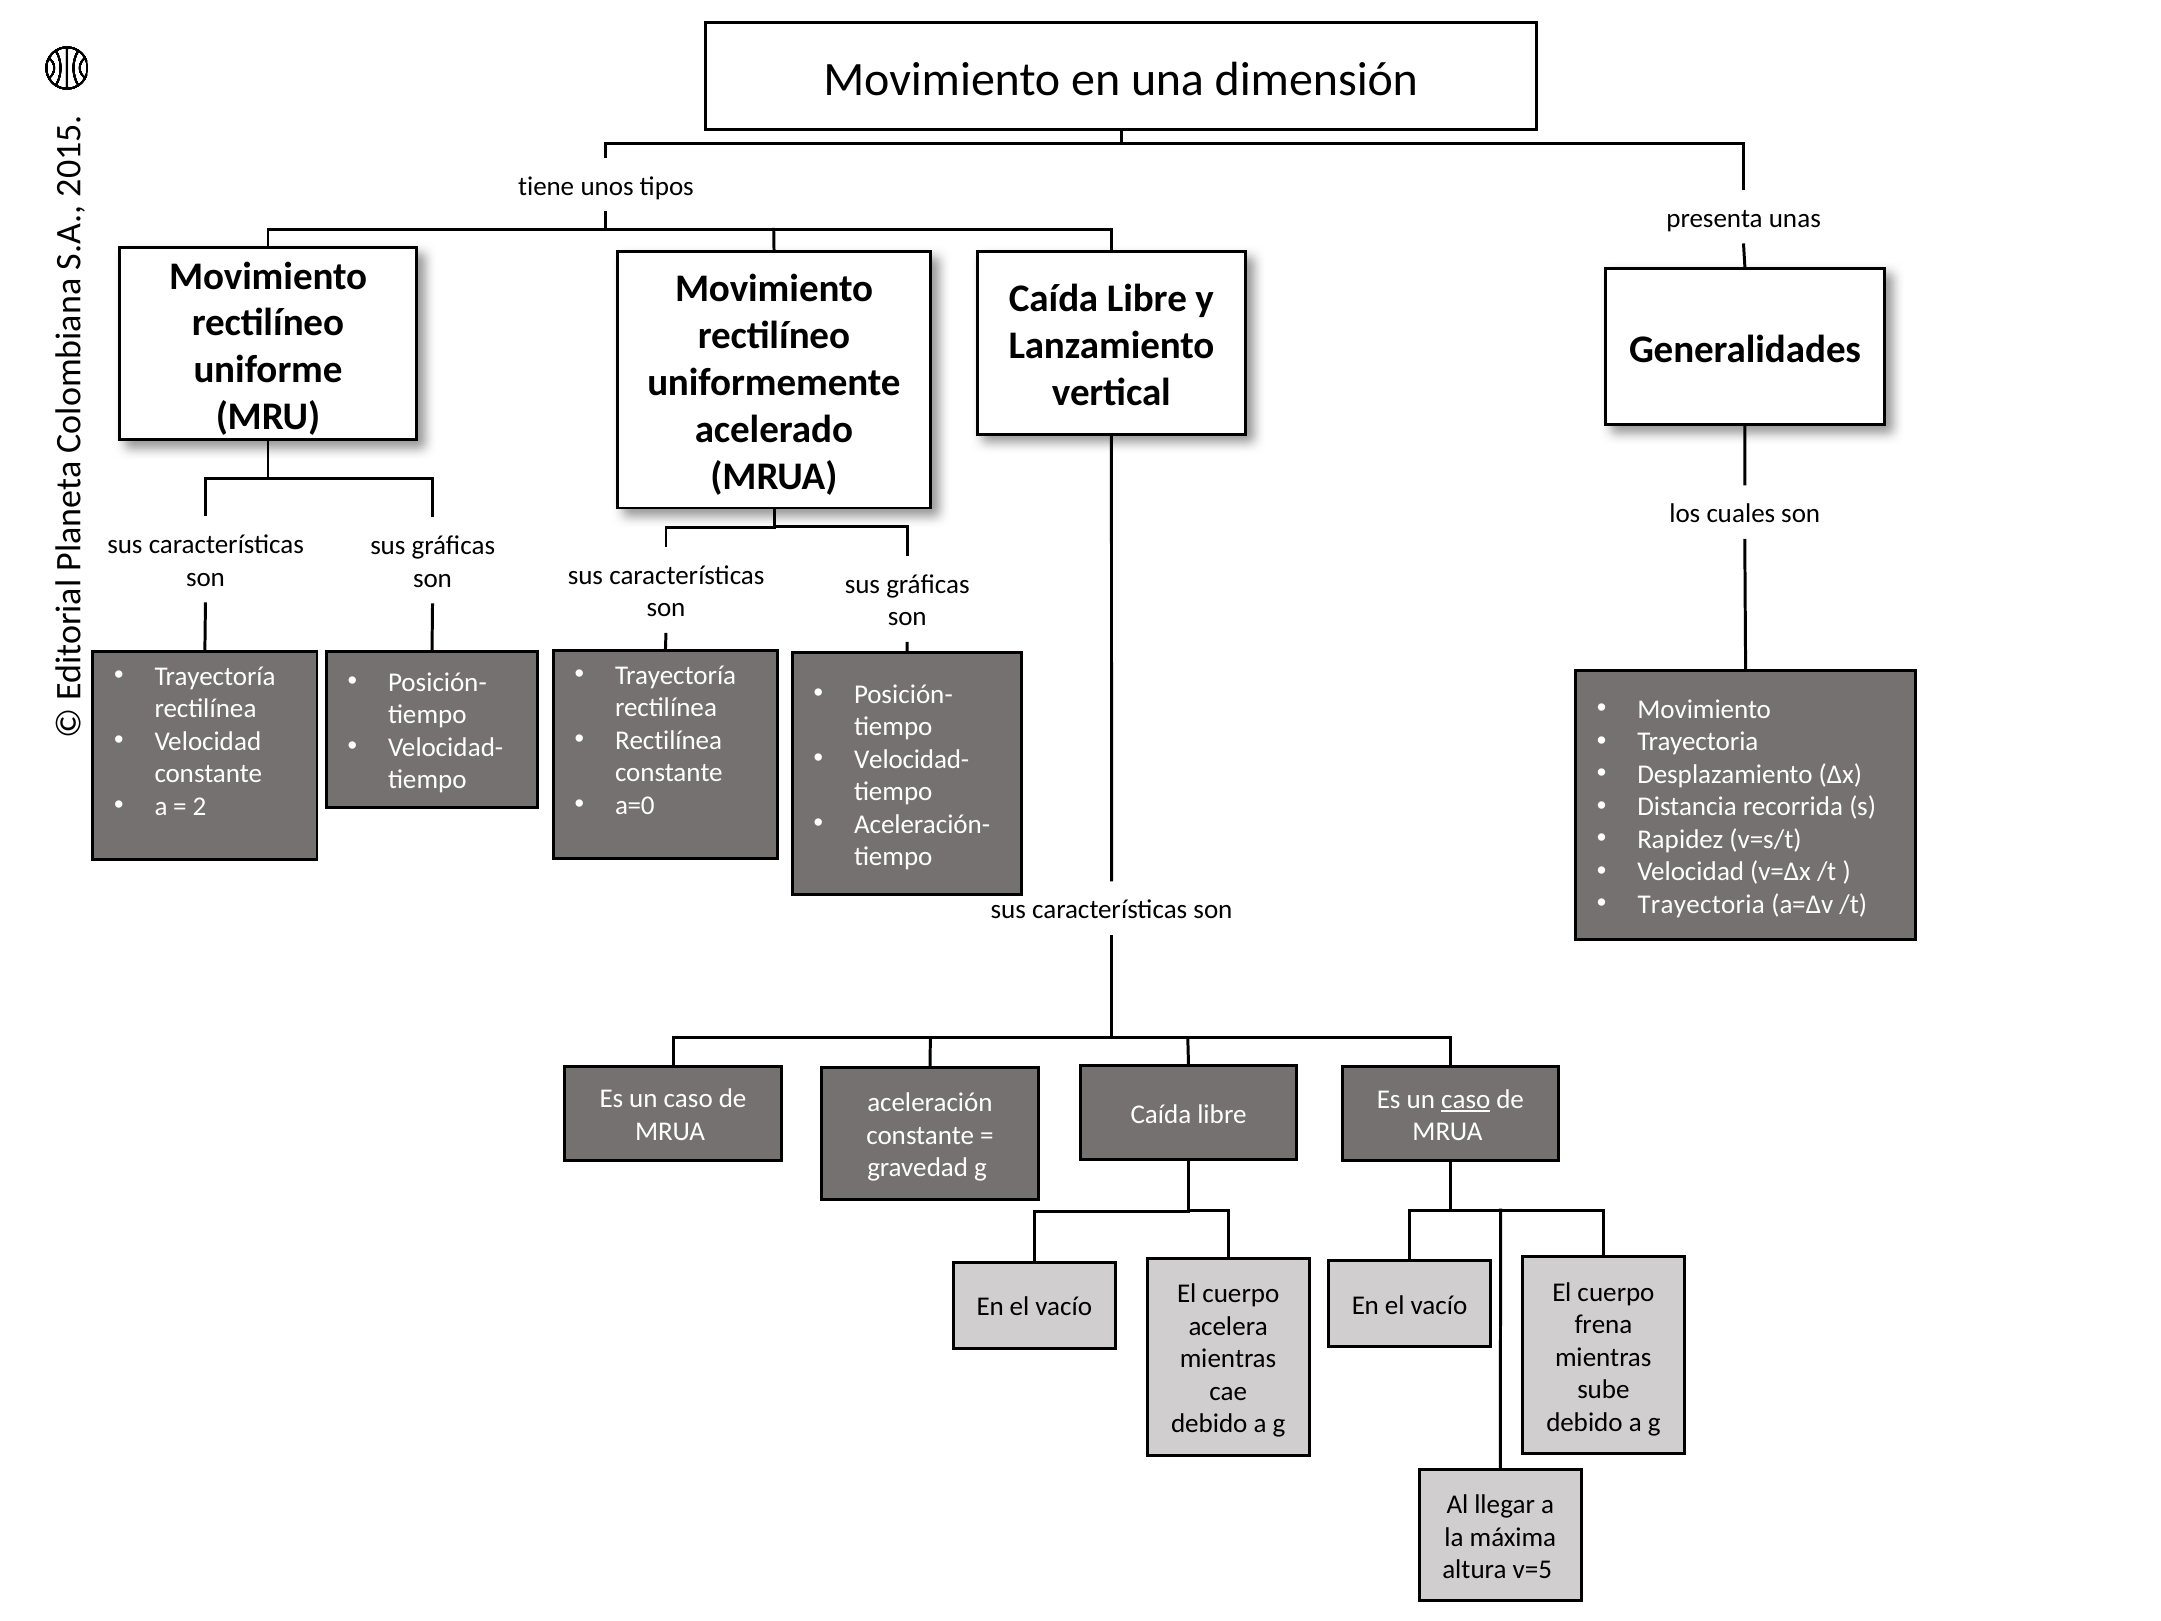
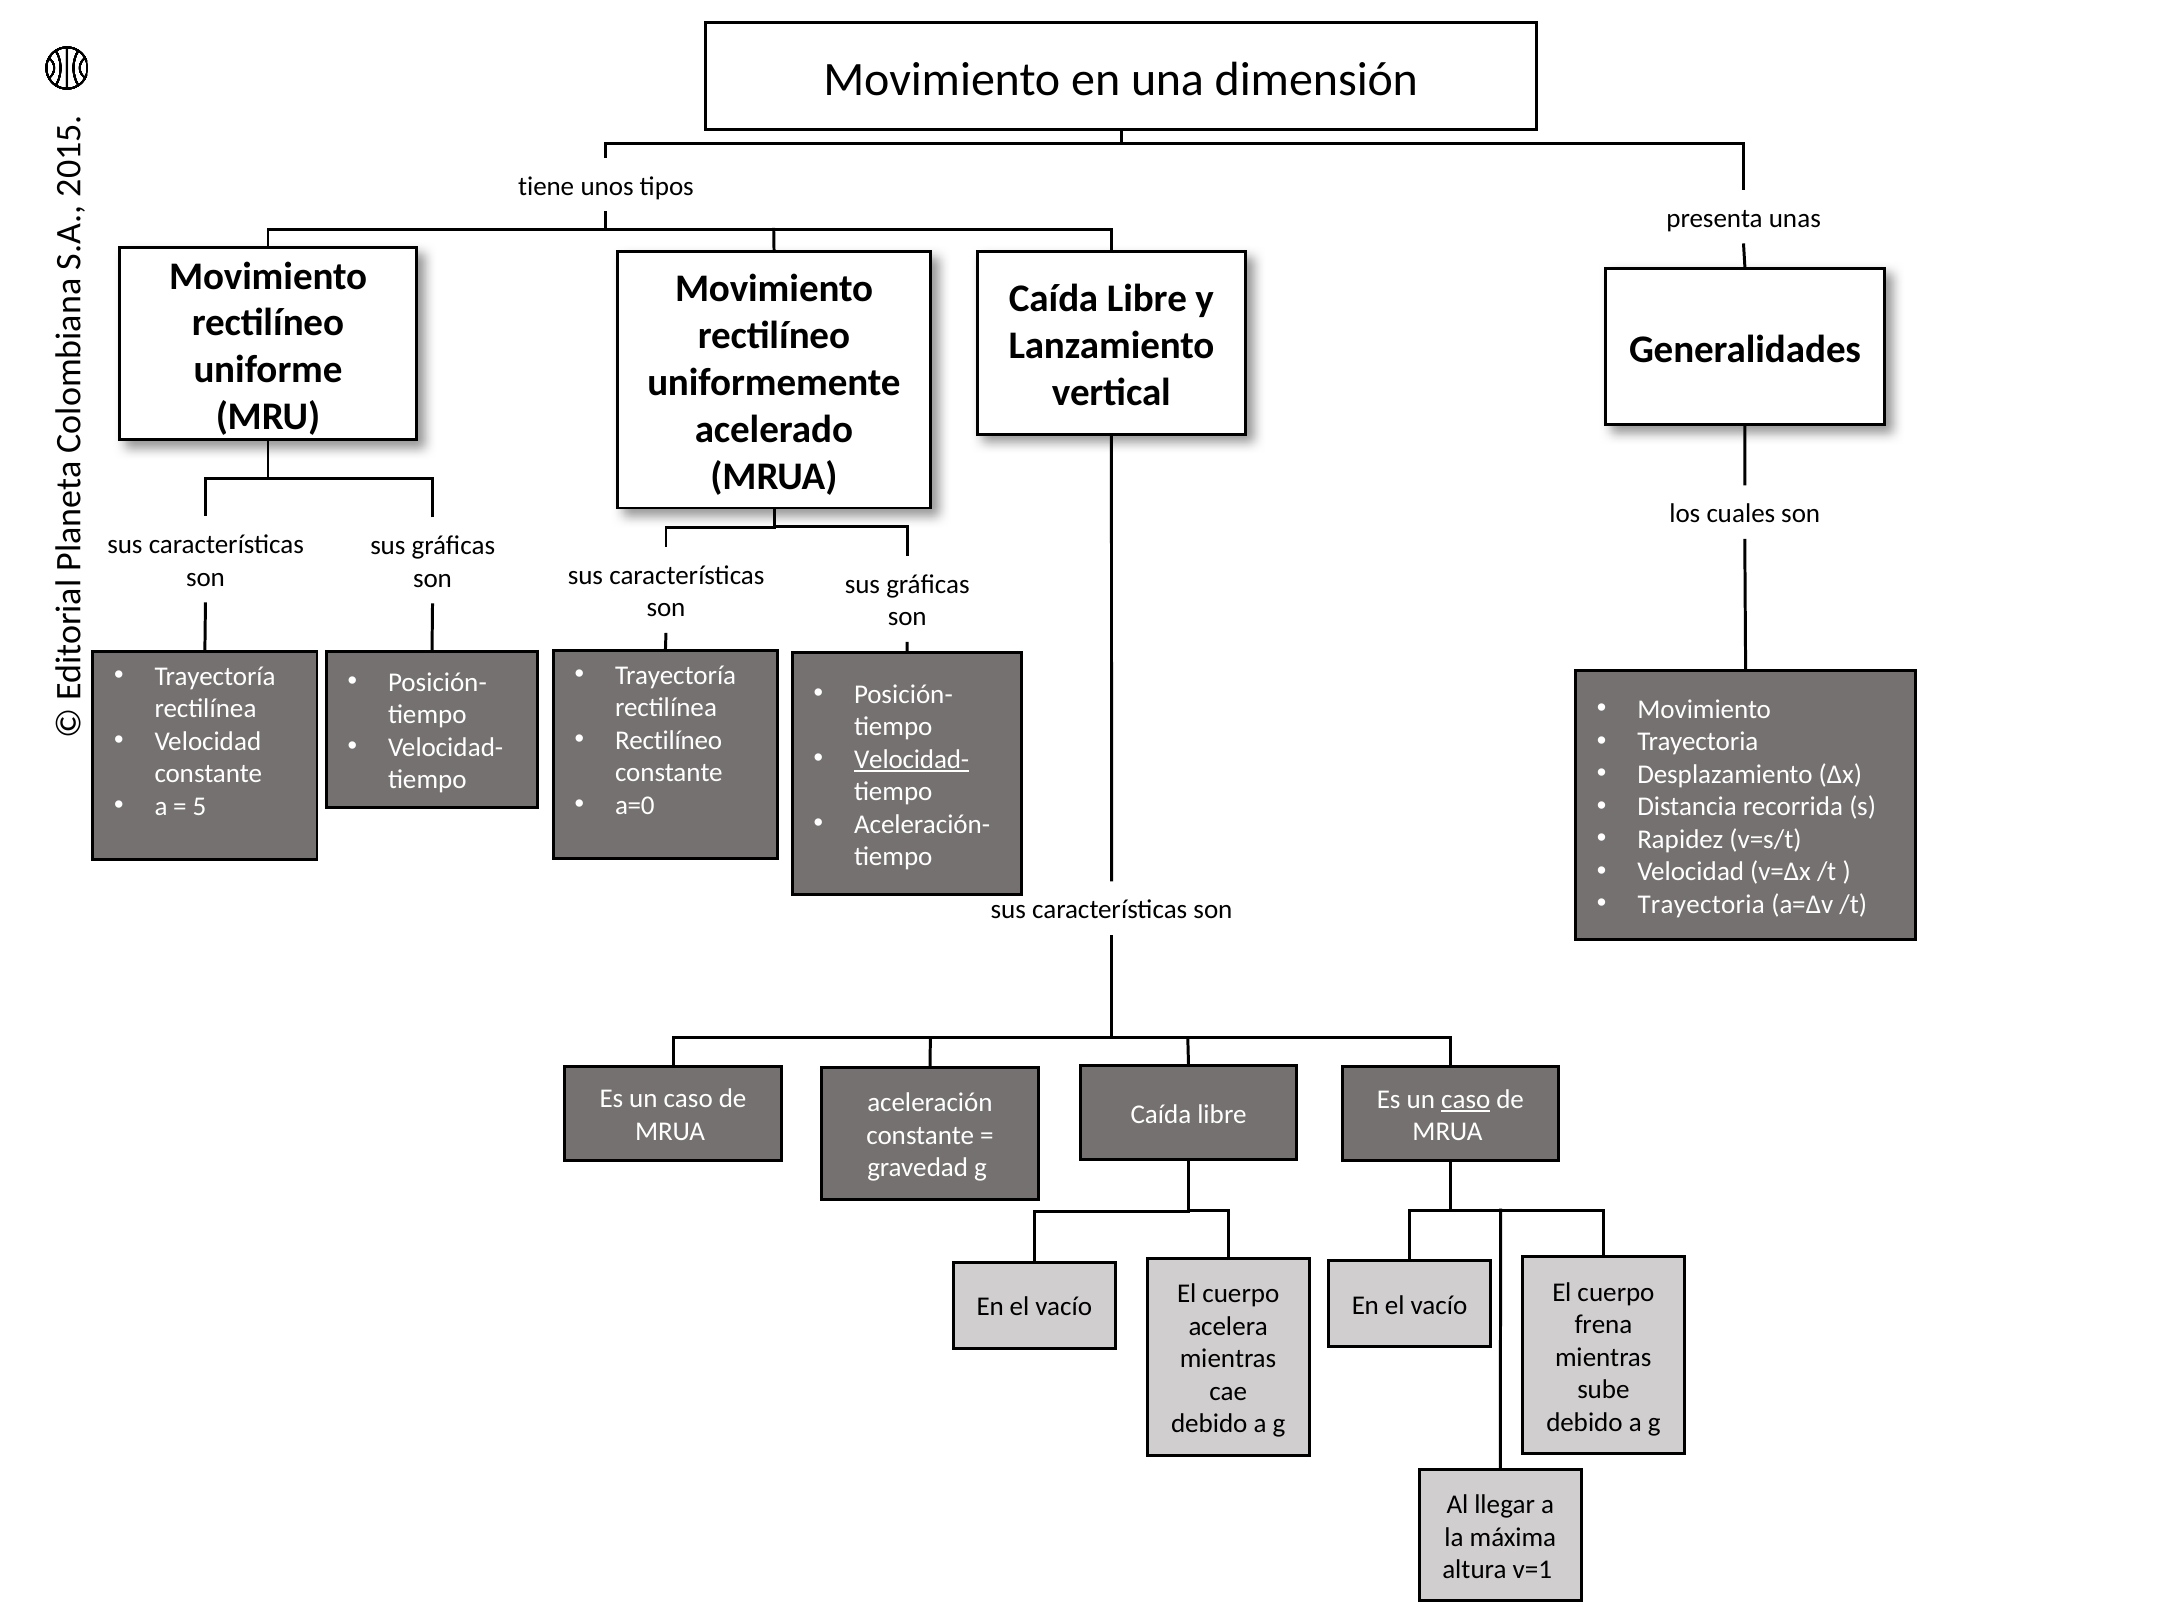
Rectilínea at (669, 740): Rectilínea -> Rectilíneo
Velocidad- at (912, 759) underline: none -> present
2 at (200, 806): 2 -> 5
v=5: v=5 -> v=1
